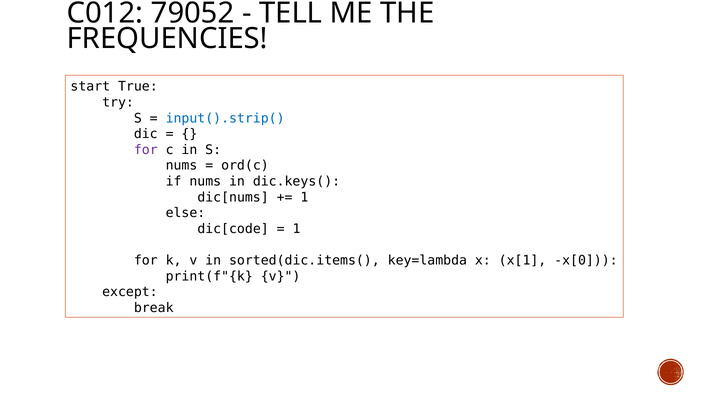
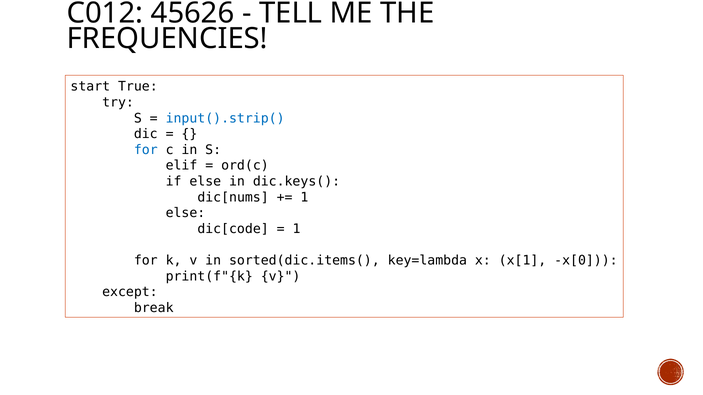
79052: 79052 -> 45626
for at (146, 150) colour: purple -> blue
nums at (182, 166): nums -> elif
if nums: nums -> else
